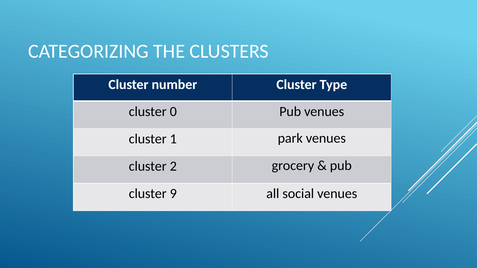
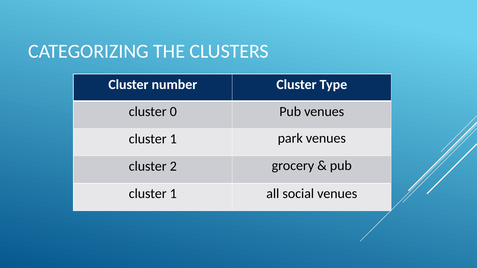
9 at (173, 194): 9 -> 1
